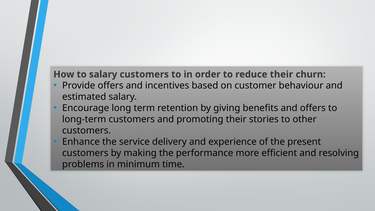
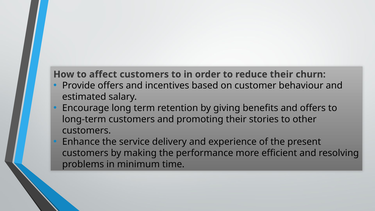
to salary: salary -> affect
